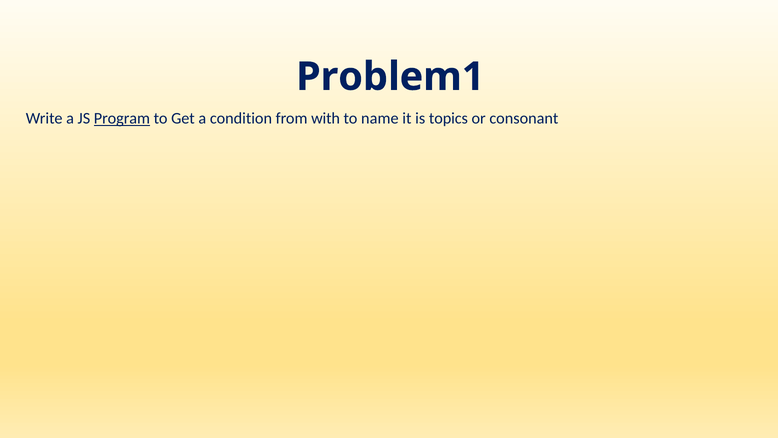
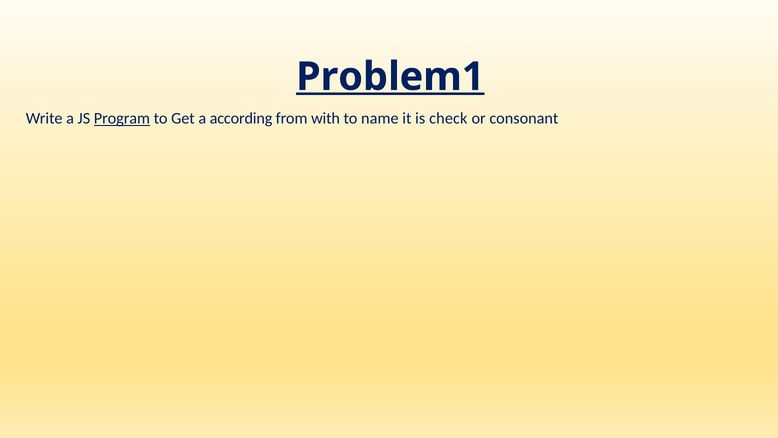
Problem1 underline: none -> present
condition: condition -> according
topics: topics -> check
